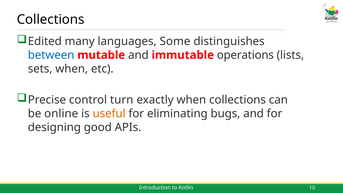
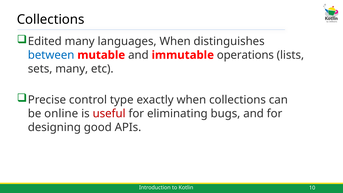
languages Some: Some -> When
sets when: when -> many
turn: turn -> type
useful colour: orange -> red
